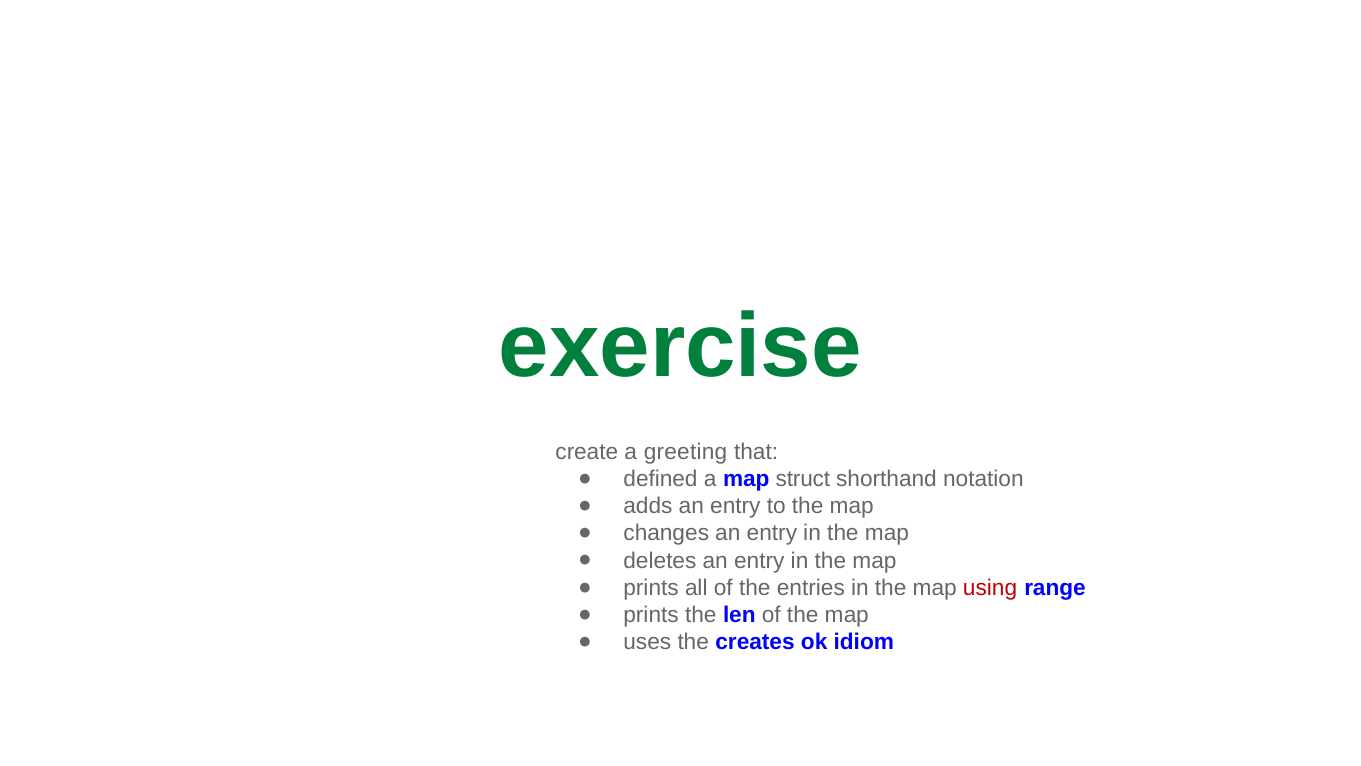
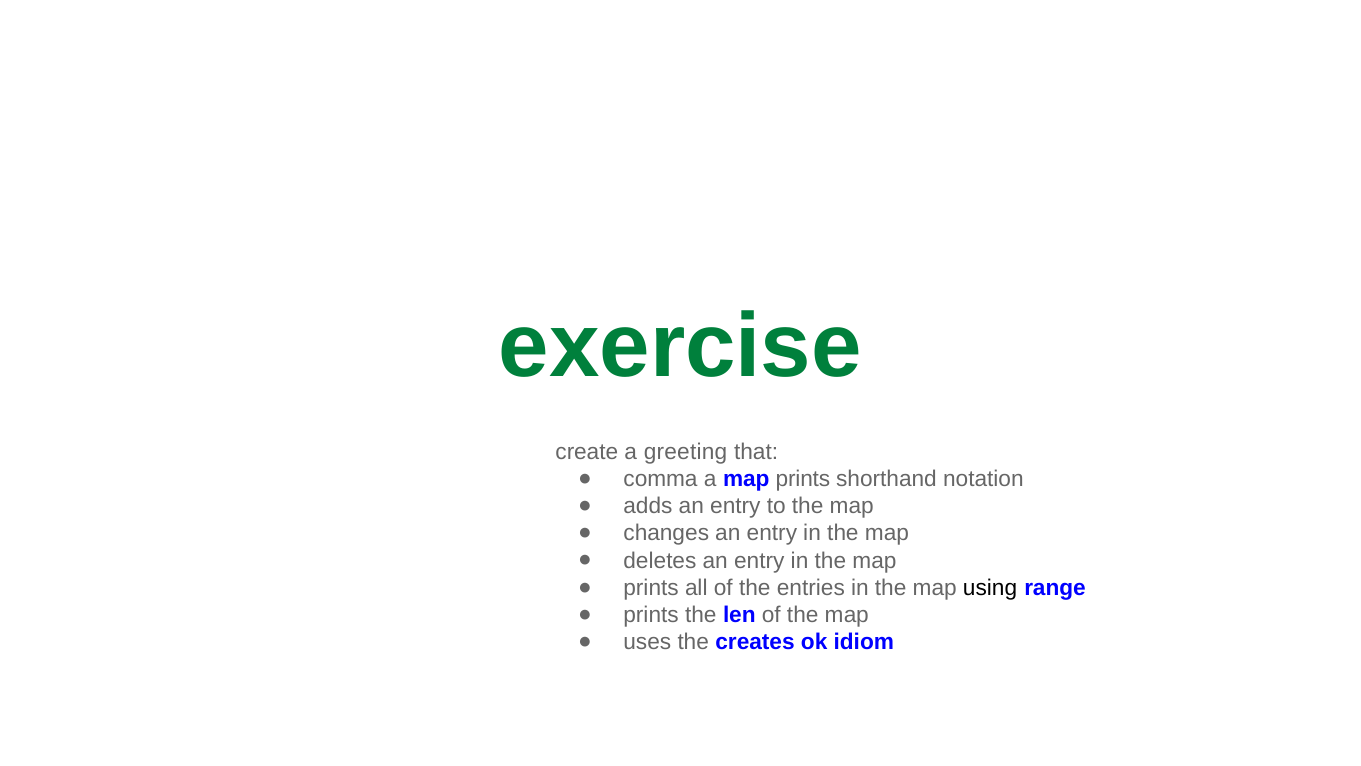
defined: defined -> comma
map struct: struct -> prints
using colour: red -> black
